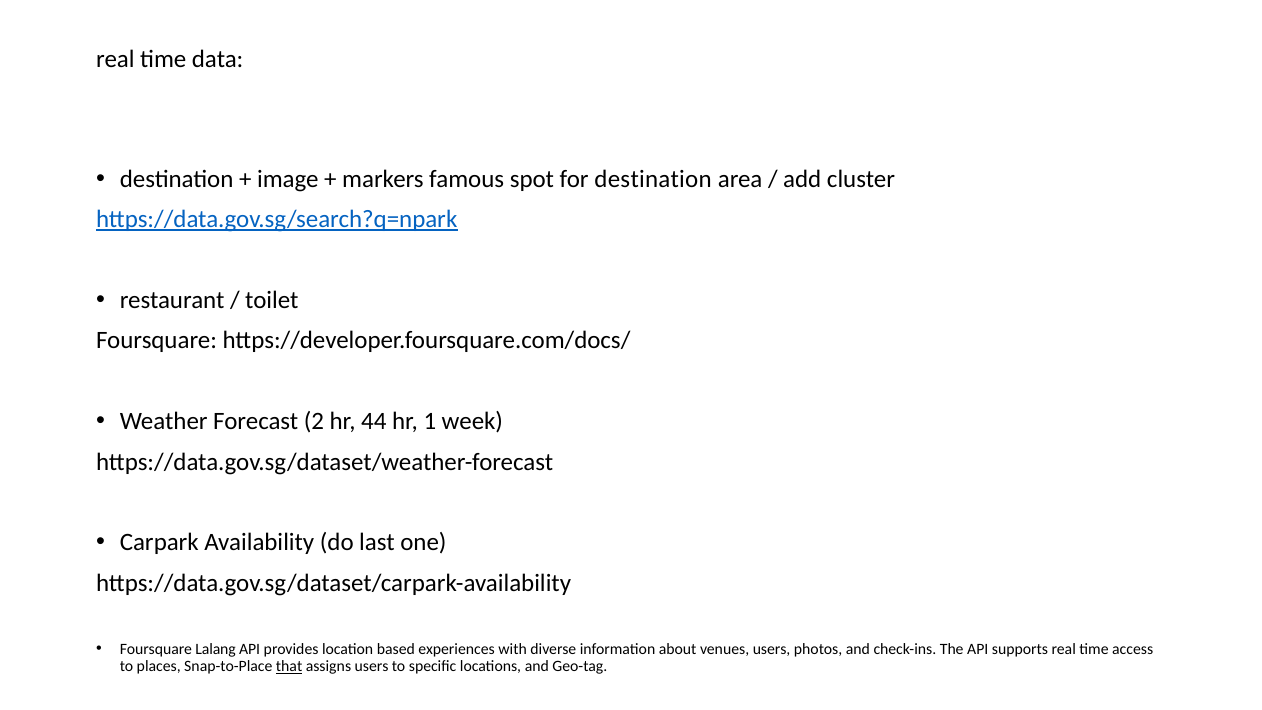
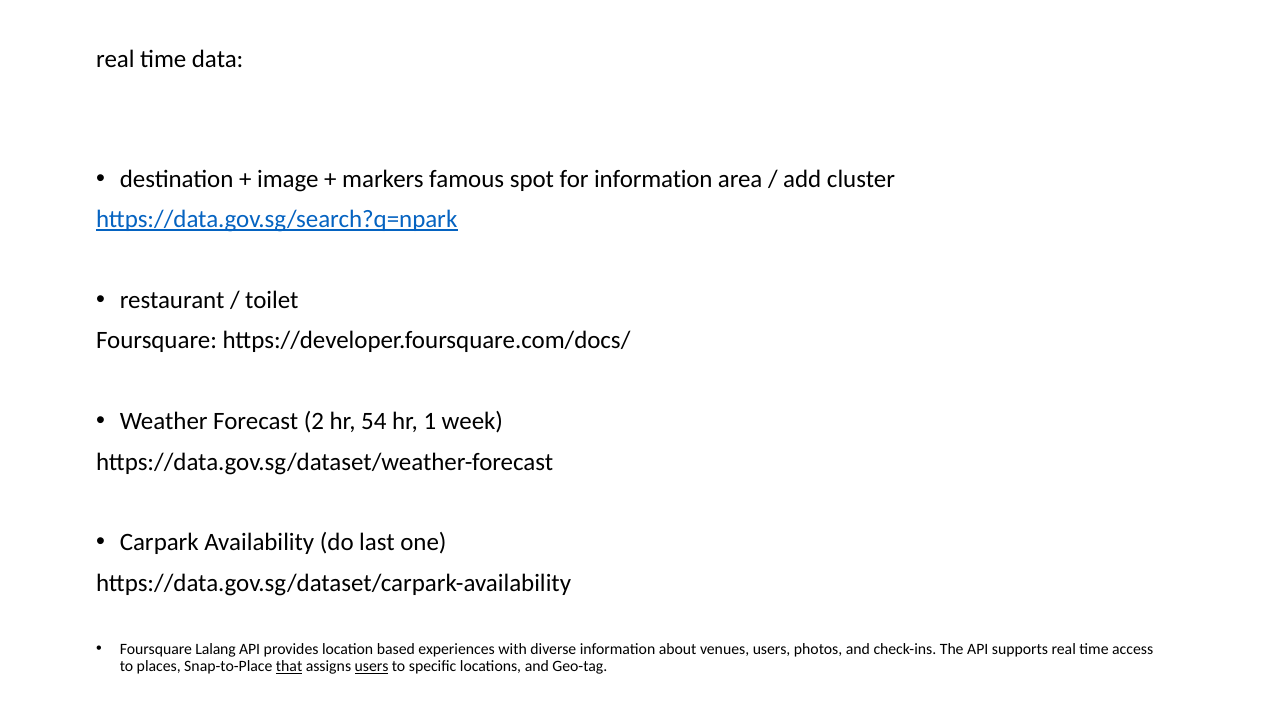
for destination: destination -> information
44: 44 -> 54
users at (372, 666) underline: none -> present
